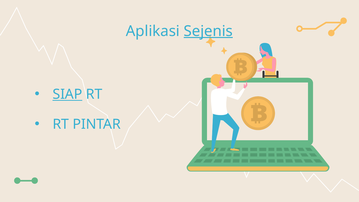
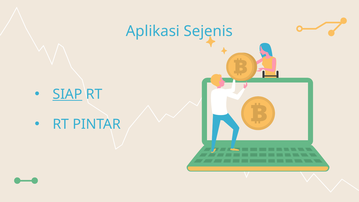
Sejenis underline: present -> none
